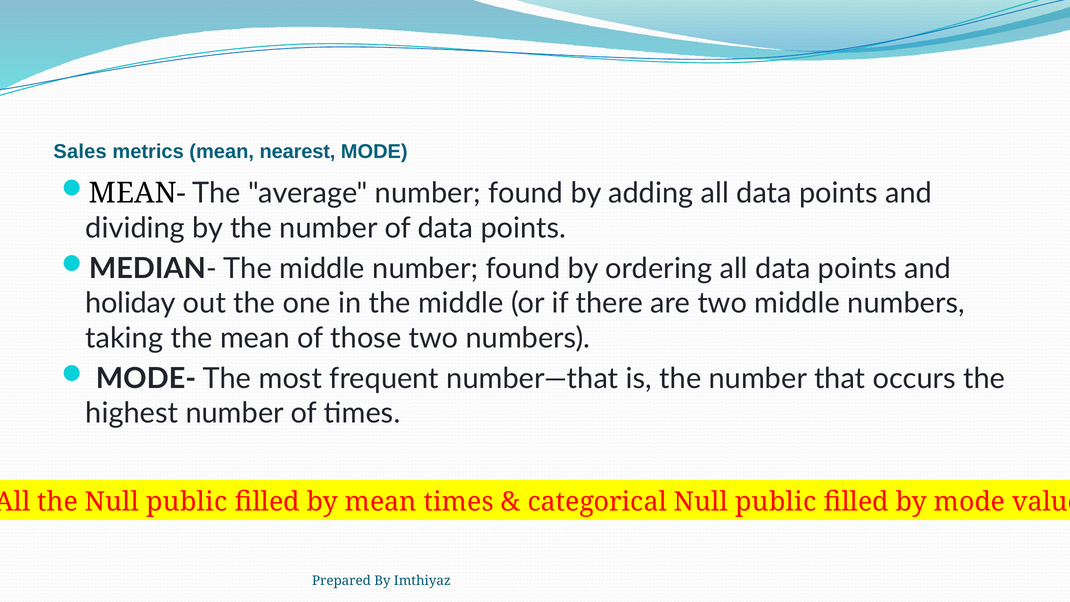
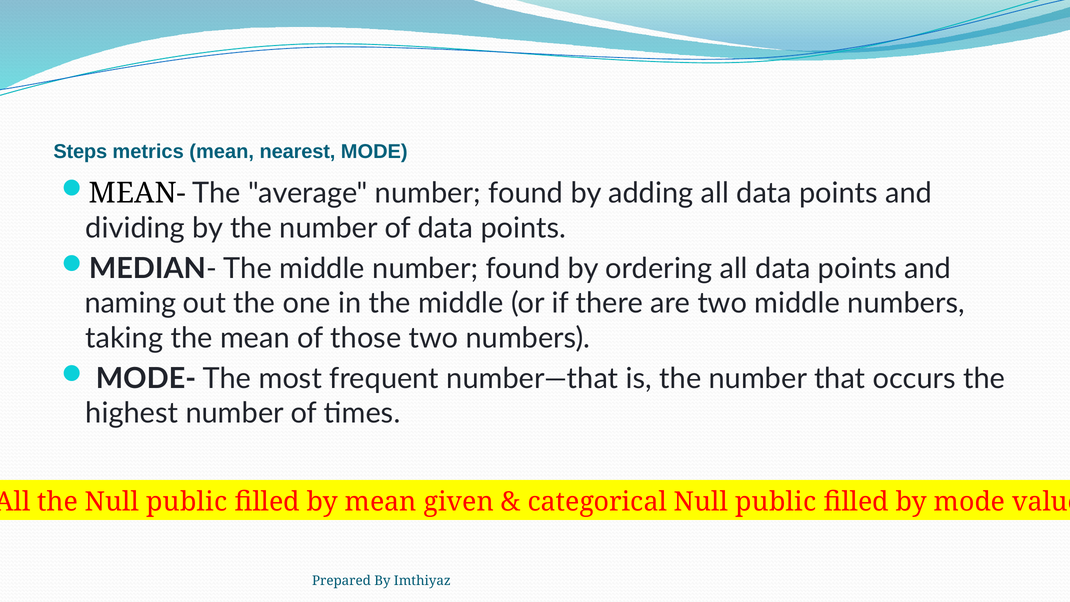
Sales: Sales -> Steps
holiday: holiday -> naming
mean times: times -> given
